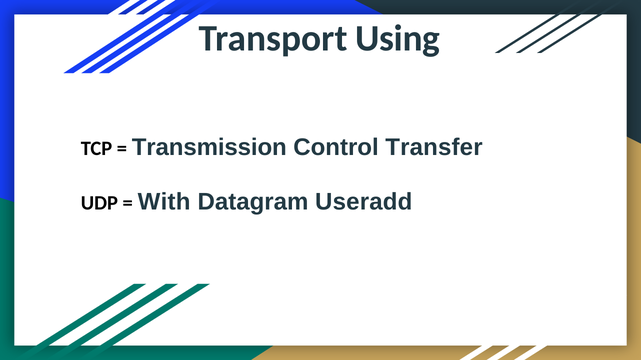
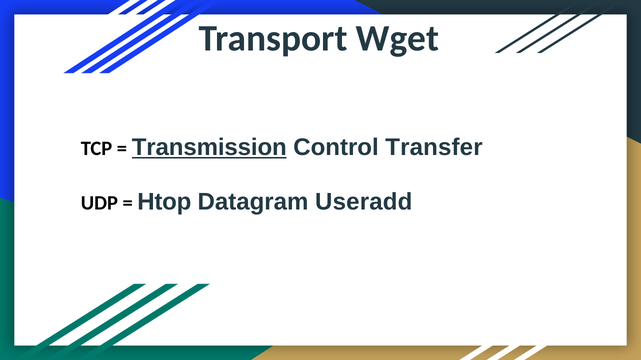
Using: Using -> Wget
Transmission underline: none -> present
With: With -> Htop
